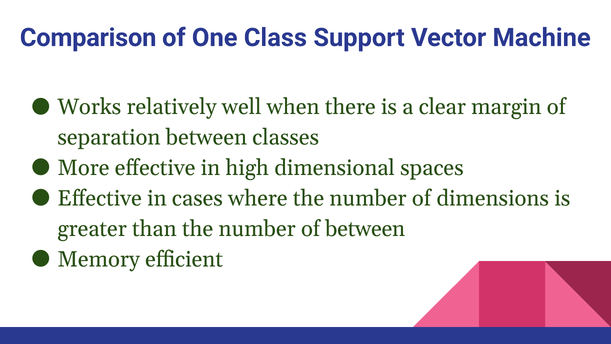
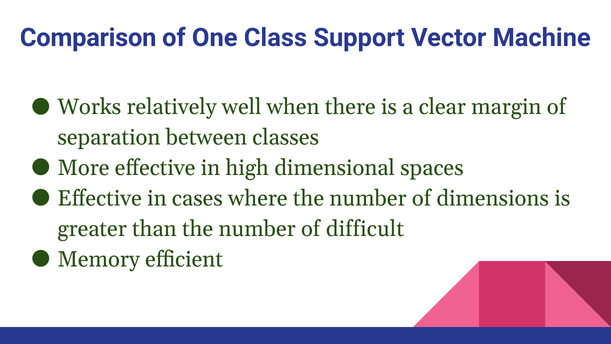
of between: between -> difficult
